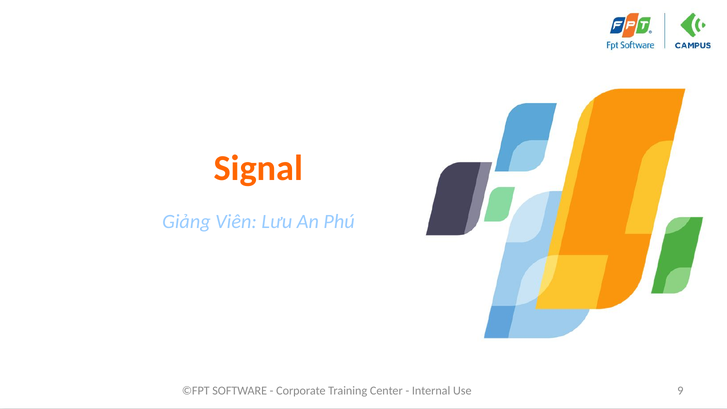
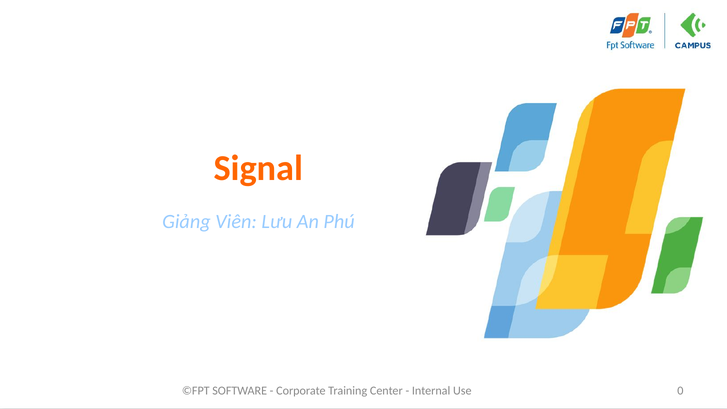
9: 9 -> 0
